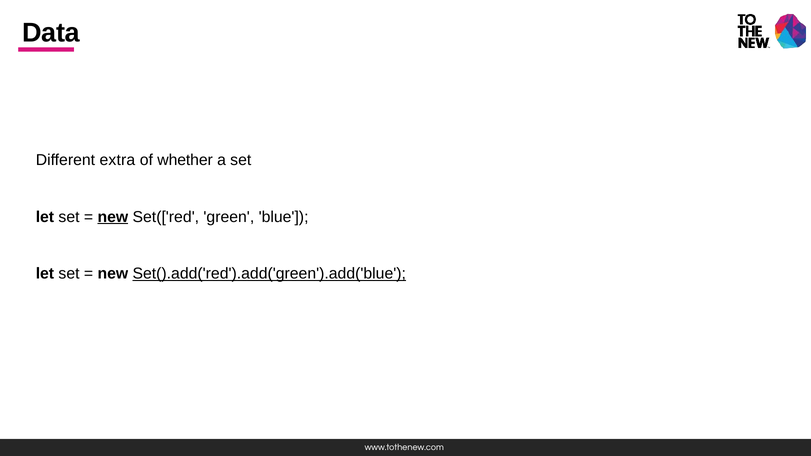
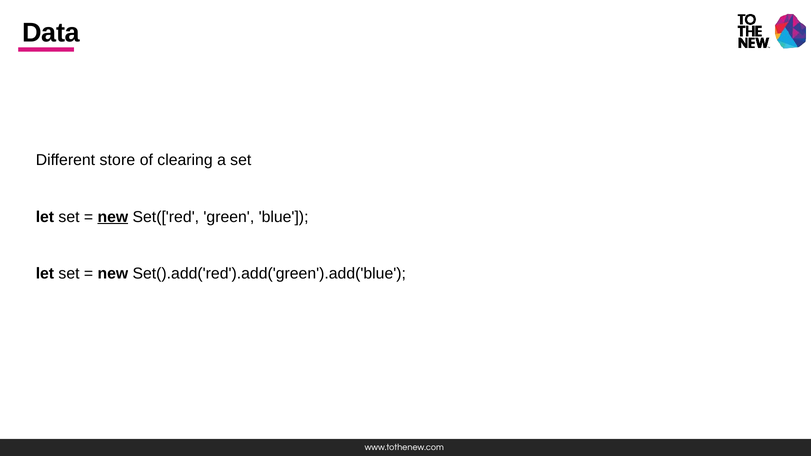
extra: extra -> store
whether: whether -> clearing
Set().add('red').add('green').add('blue underline: present -> none
